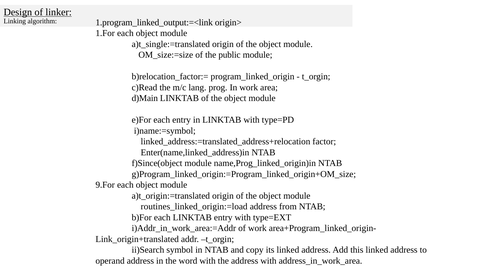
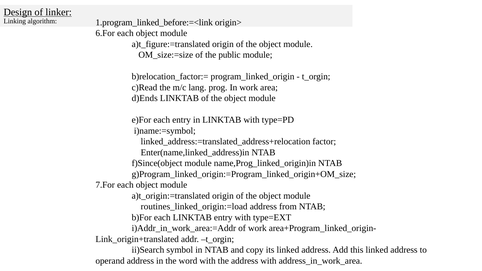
1.program_linked_output:=<link: 1.program_linked_output:=<link -> 1.program_linked_before:=<link
1.For: 1.For -> 6.For
a)t_single:=translated: a)t_single:=translated -> a)t_figure:=translated
d)Main: d)Main -> d)Ends
9.For: 9.For -> 7.For
